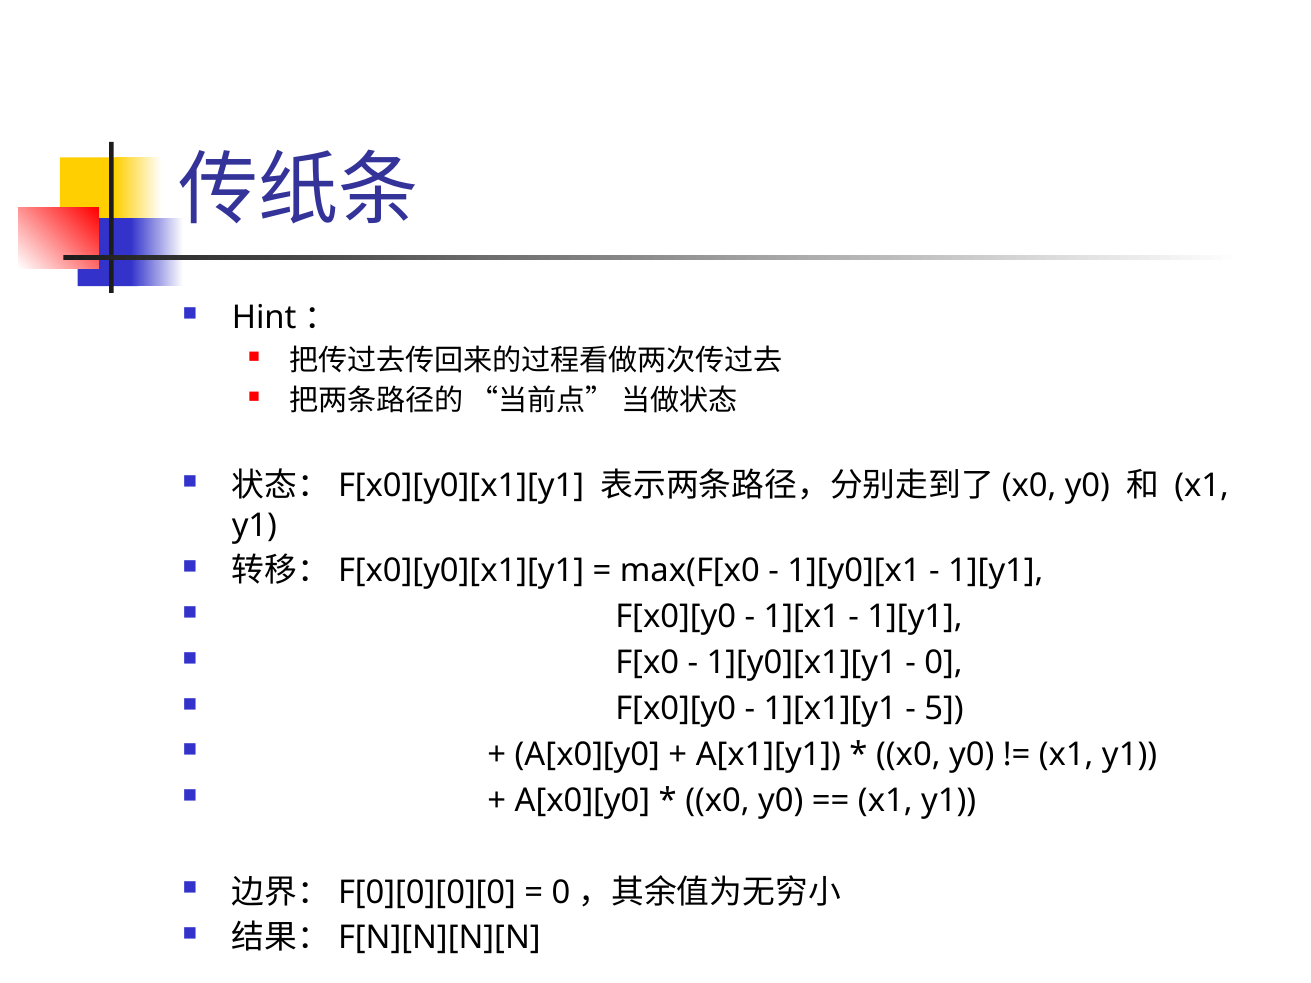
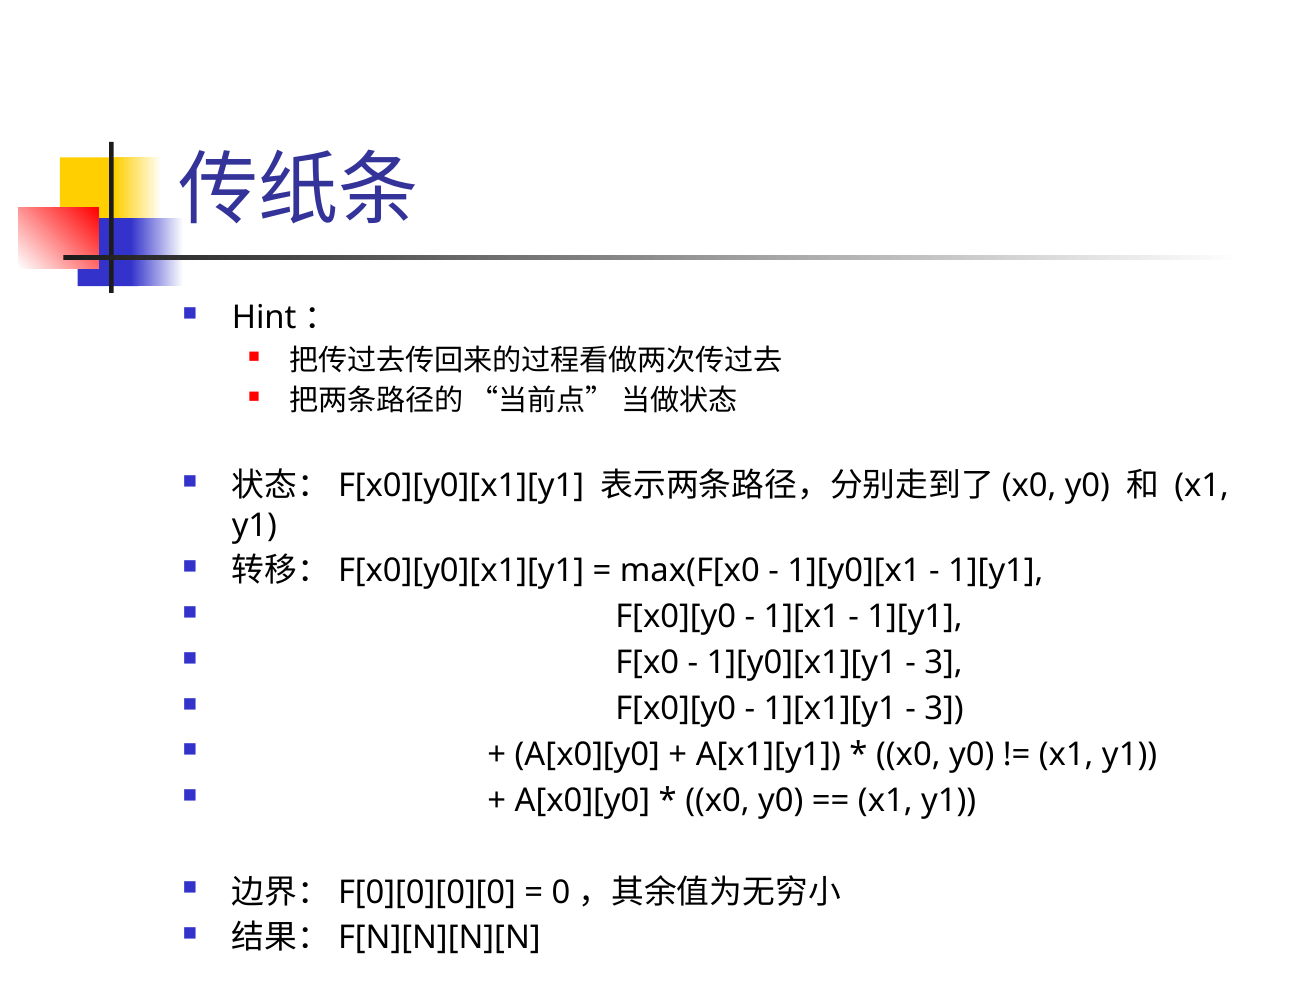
0 at (944, 663): 0 -> 3
5 at (944, 709): 5 -> 3
